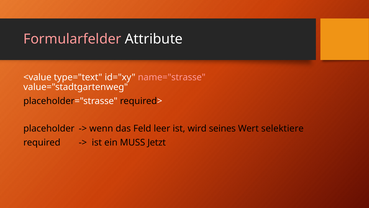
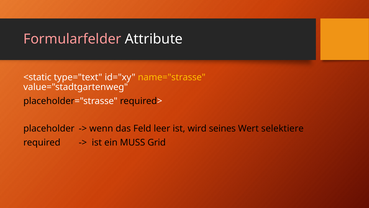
<value: <value -> <static
name="strasse colour: pink -> yellow
Jetzt: Jetzt -> Grid
